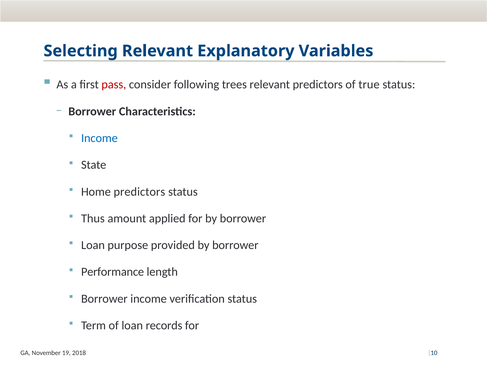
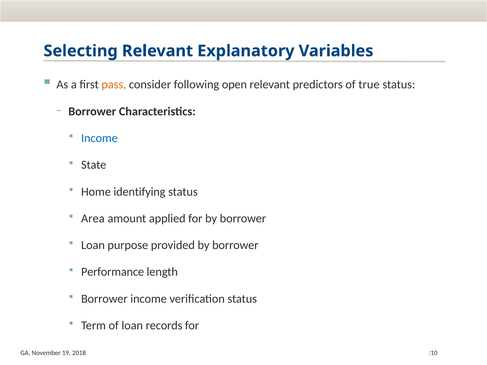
pass colour: red -> orange
trees: trees -> open
Home predictors: predictors -> identifying
Thus: Thus -> Area
